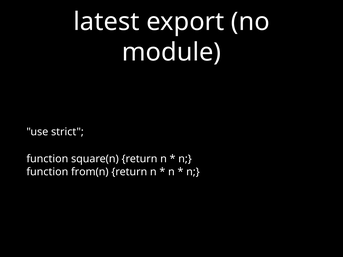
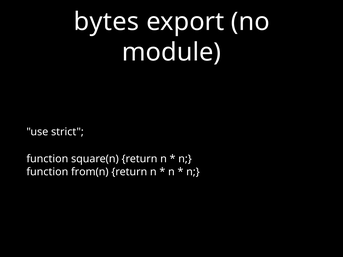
latest: latest -> bytes
